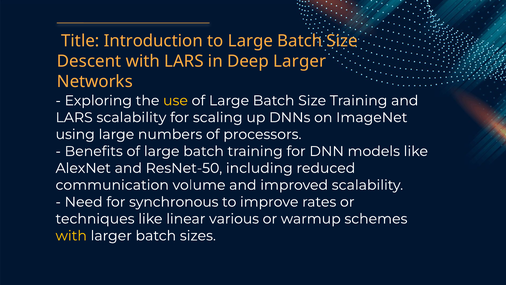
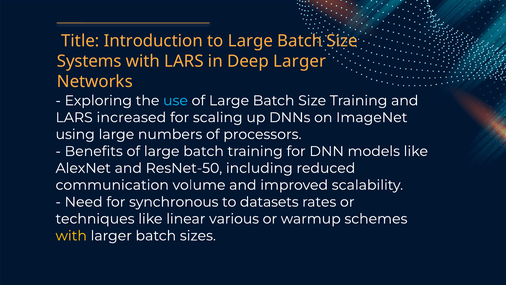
Descent: Descent -> Systems
use colour: yellow -> light blue
LARS scalability: scalability -> increased
improve: improve -> datasets
